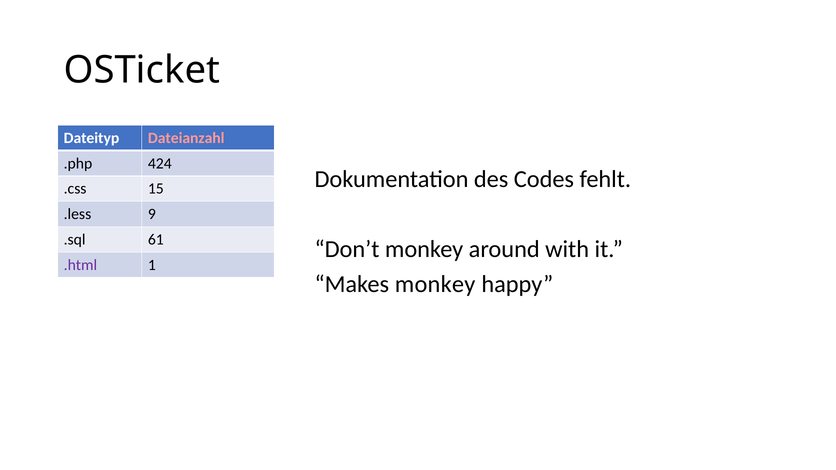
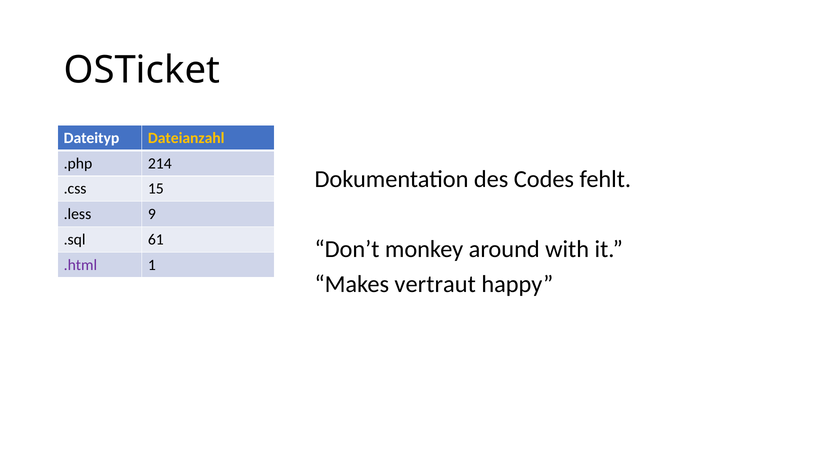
Dateianzahl colour: pink -> yellow
424: 424 -> 214
Makes monkey: monkey -> vertraut
